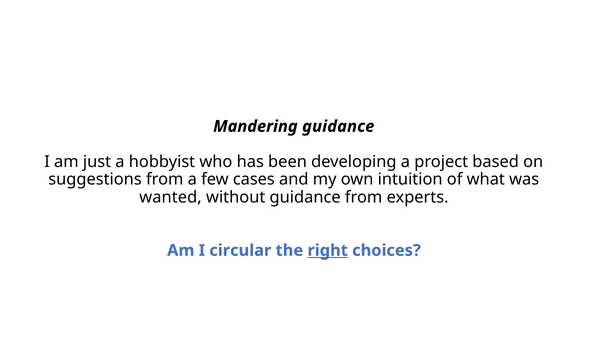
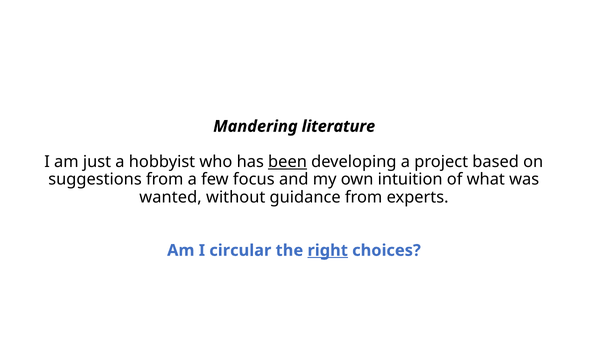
Mandering guidance: guidance -> literature
been underline: none -> present
cases: cases -> focus
